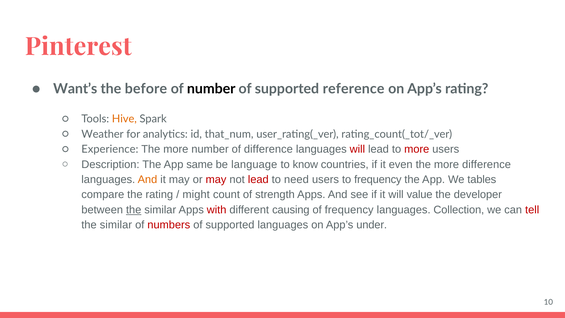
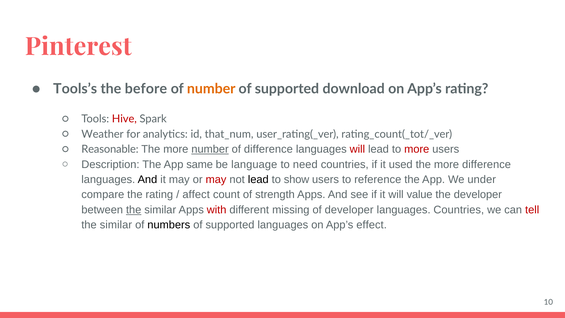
Want’s: Want’s -> Tools’s
number at (211, 89) colour: black -> orange
reference: reference -> download
Hive colour: orange -> red
Experience: Experience -> Reasonable
number at (210, 149) underline: none -> present
know: know -> need
even: even -> used
And at (147, 179) colour: orange -> black
lead at (258, 179) colour: red -> black
need: need -> show
to frequency: frequency -> reference
tables: tables -> under
might: might -> affect
causing: causing -> missing
of frequency: frequency -> developer
languages Collection: Collection -> Countries
numbers colour: red -> black
under: under -> effect
